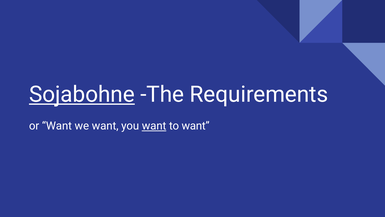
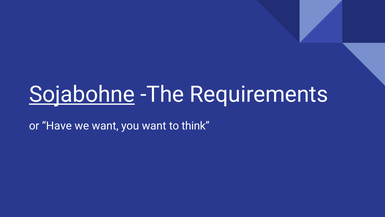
or Want: Want -> Have
want at (154, 126) underline: present -> none
to want: want -> think
